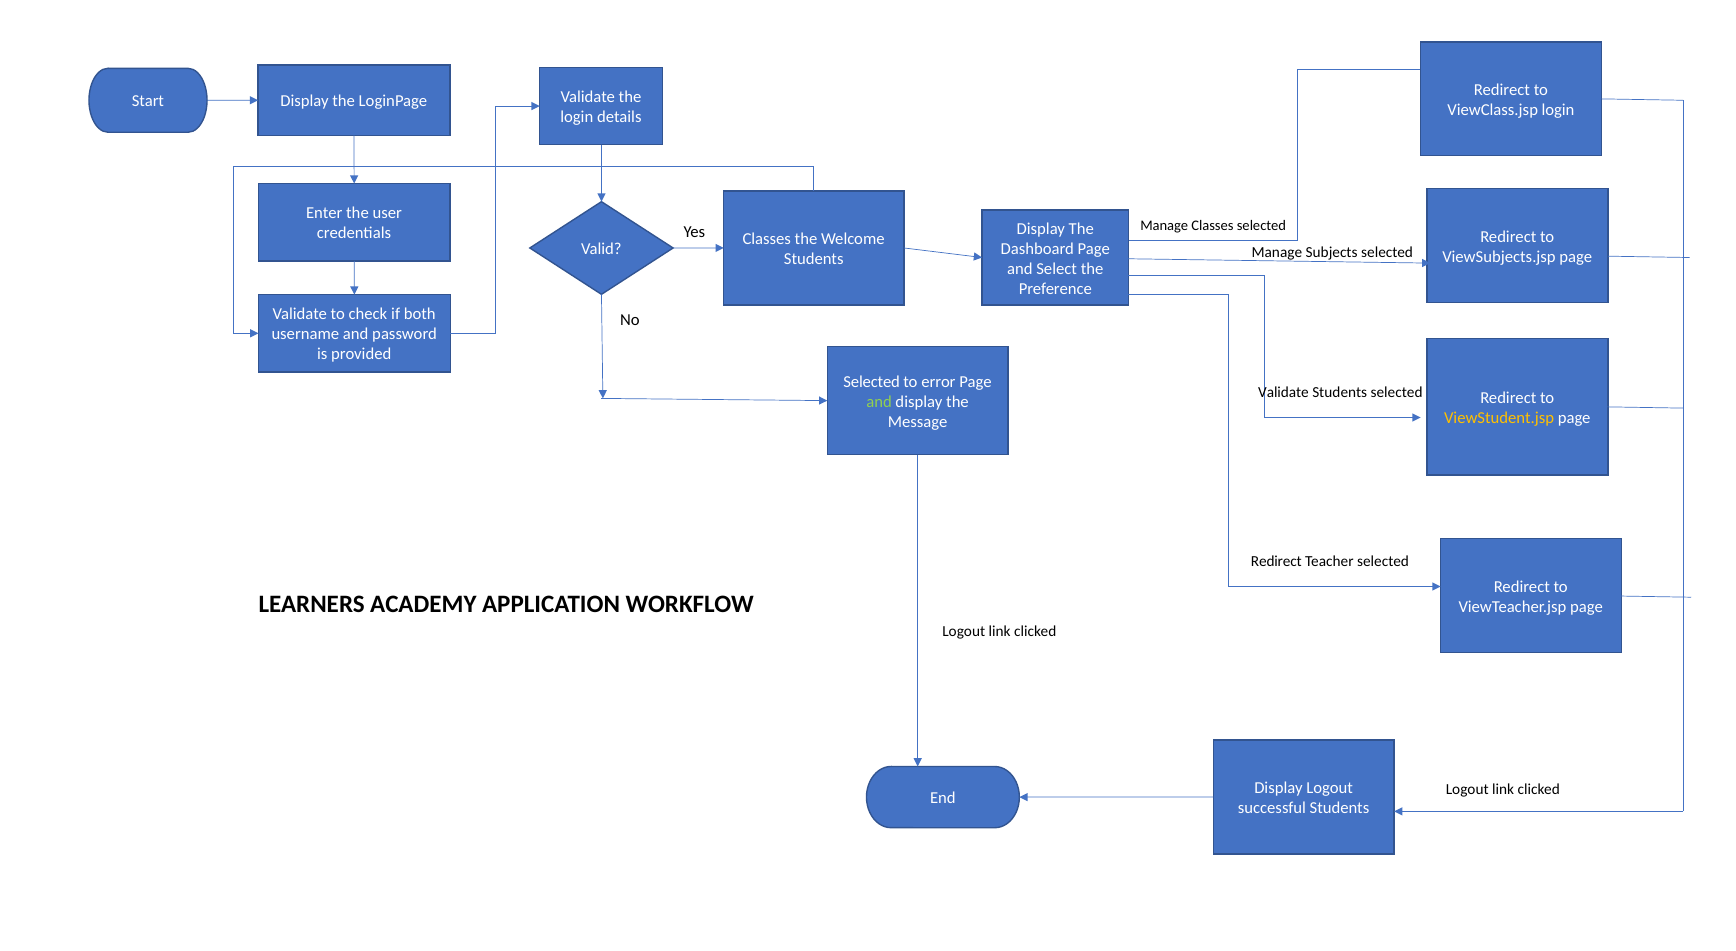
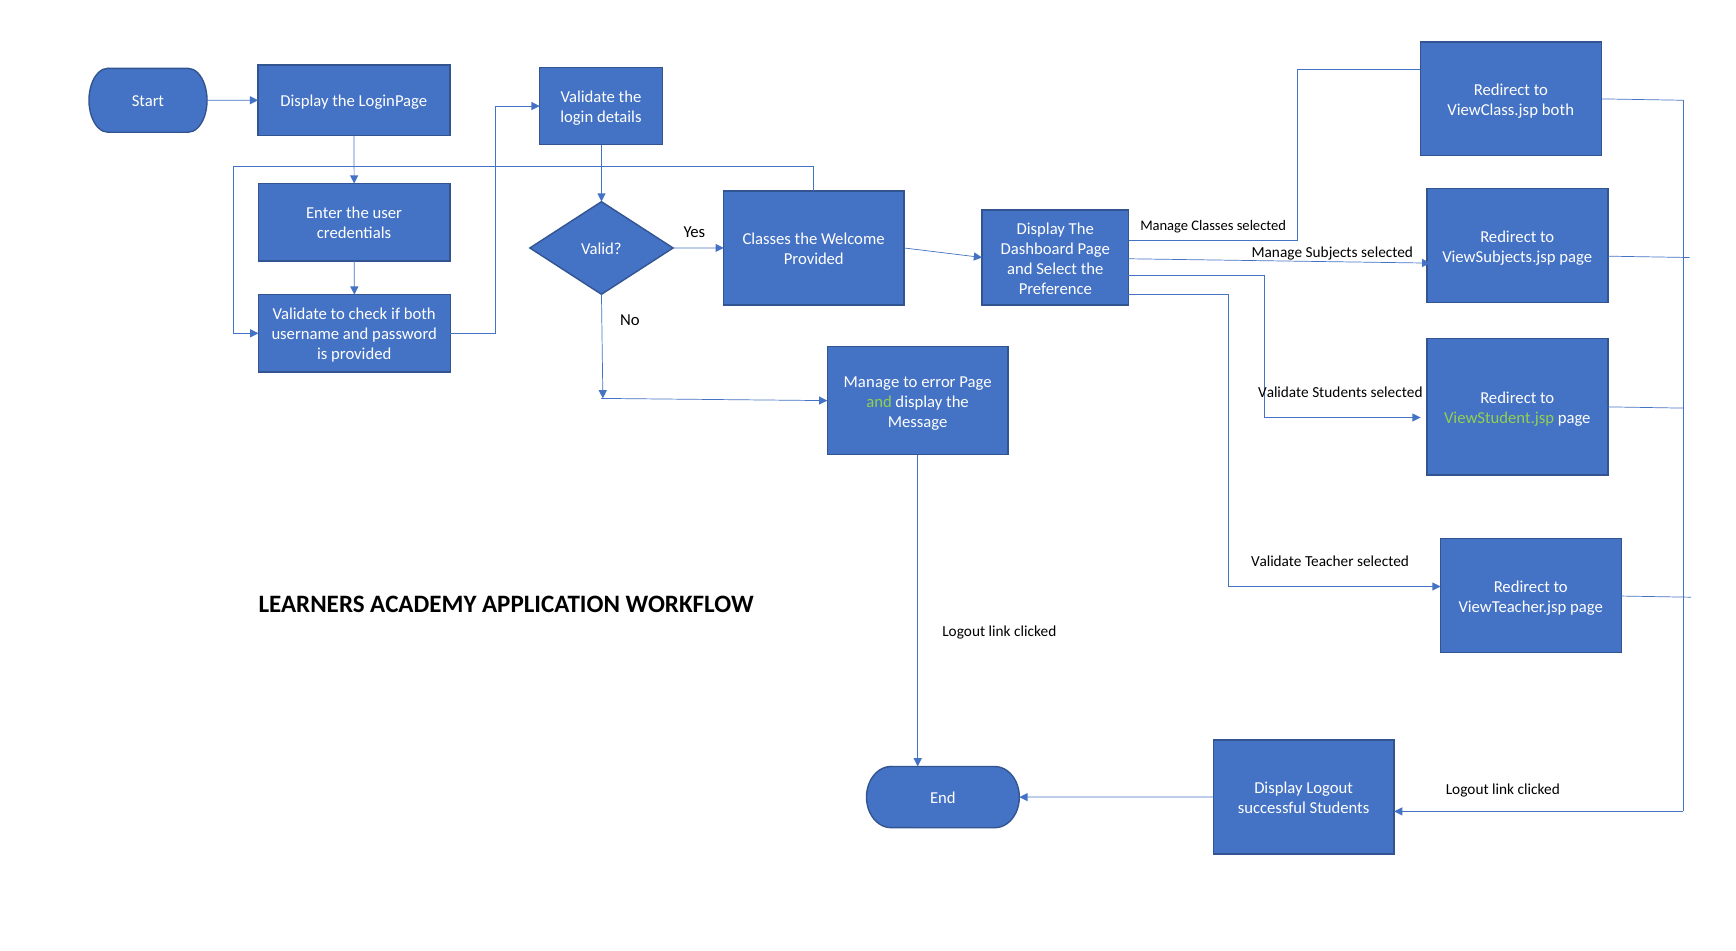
ViewClass.jsp login: login -> both
Students at (814, 259): Students -> Provided
Selected at (872, 382): Selected -> Manage
ViewStudent.jsp colour: yellow -> light green
Redirect at (1276, 562): Redirect -> Validate
